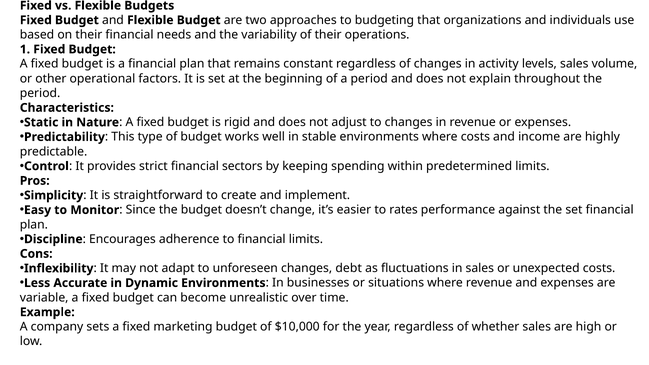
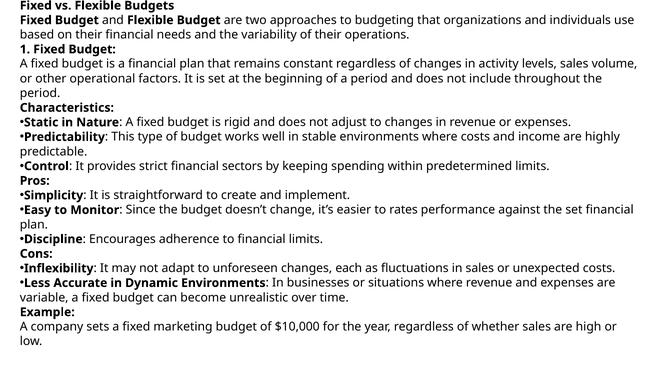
explain: explain -> include
debt: debt -> each
